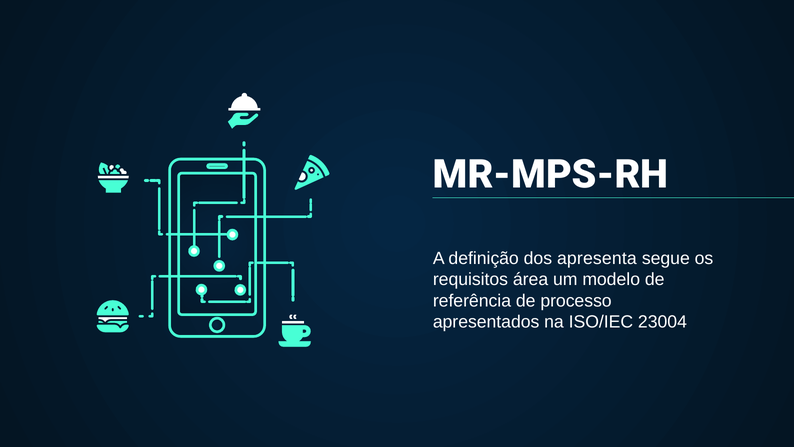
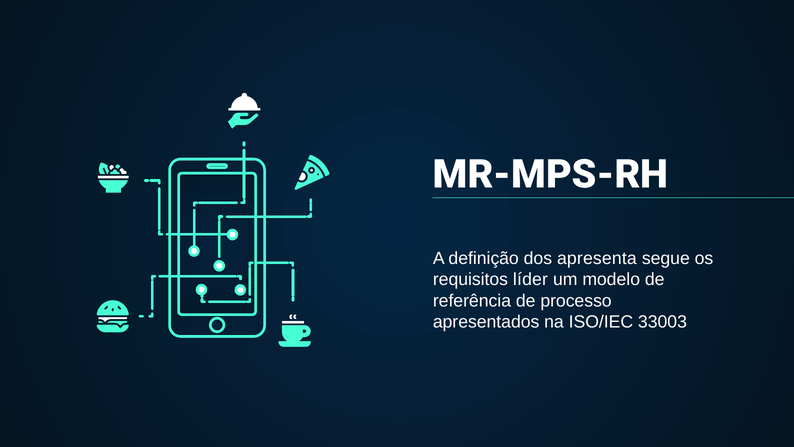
área: área -> líder
23004: 23004 -> 33003
